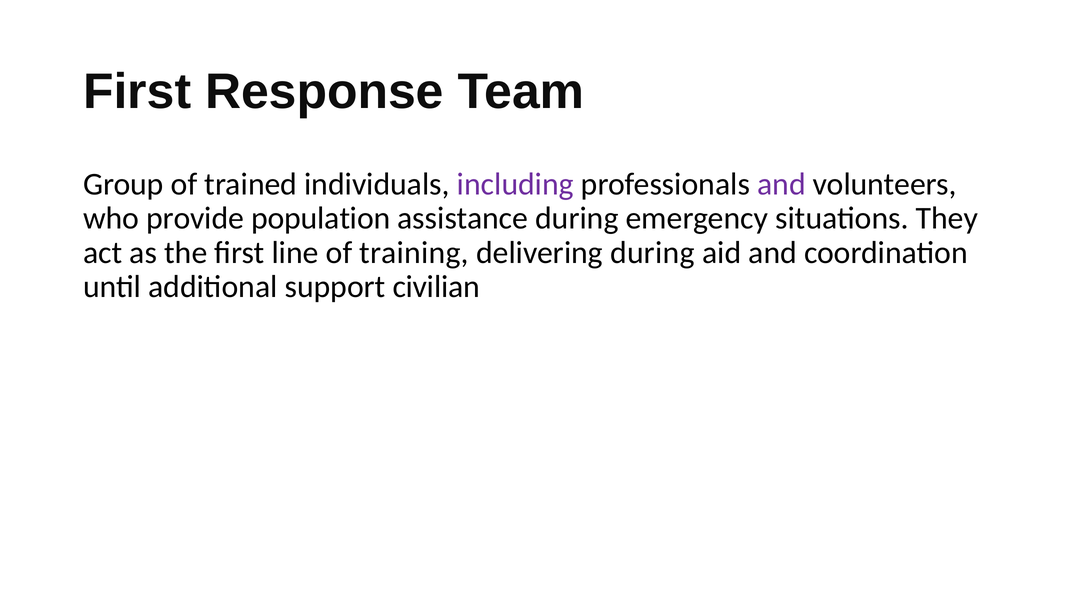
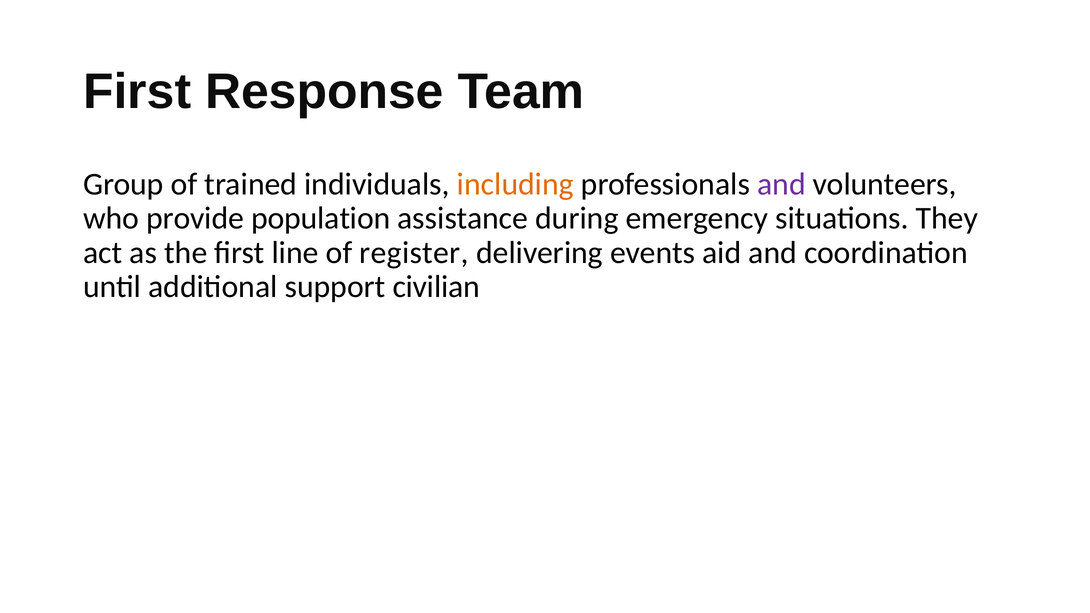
including colour: purple -> orange
training: training -> register
delivering during: during -> events
